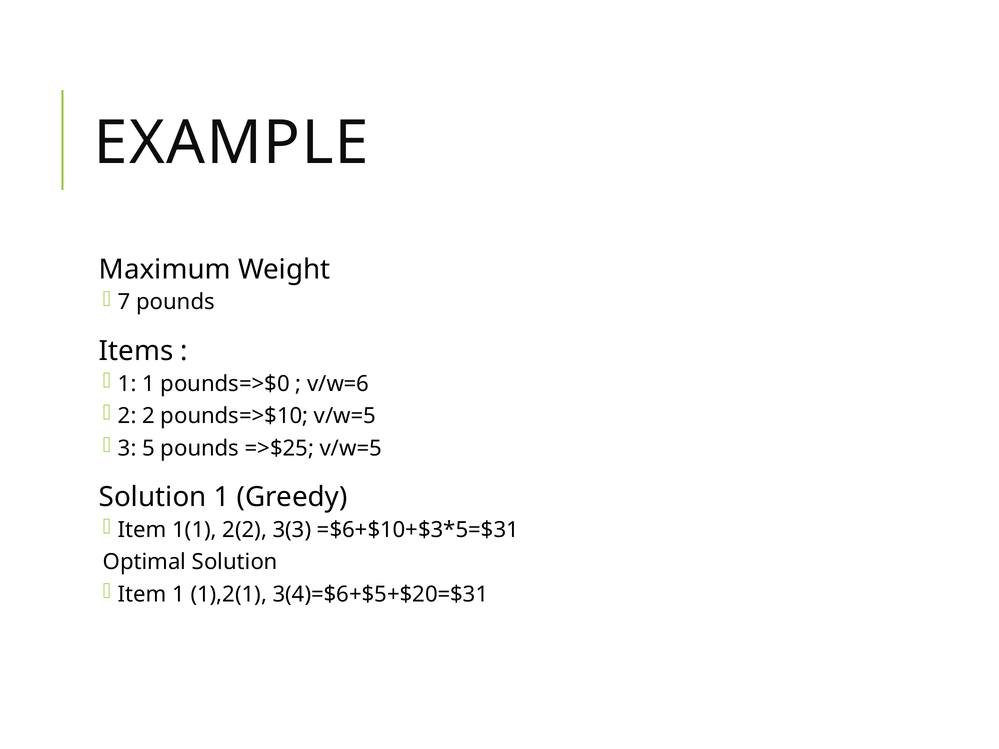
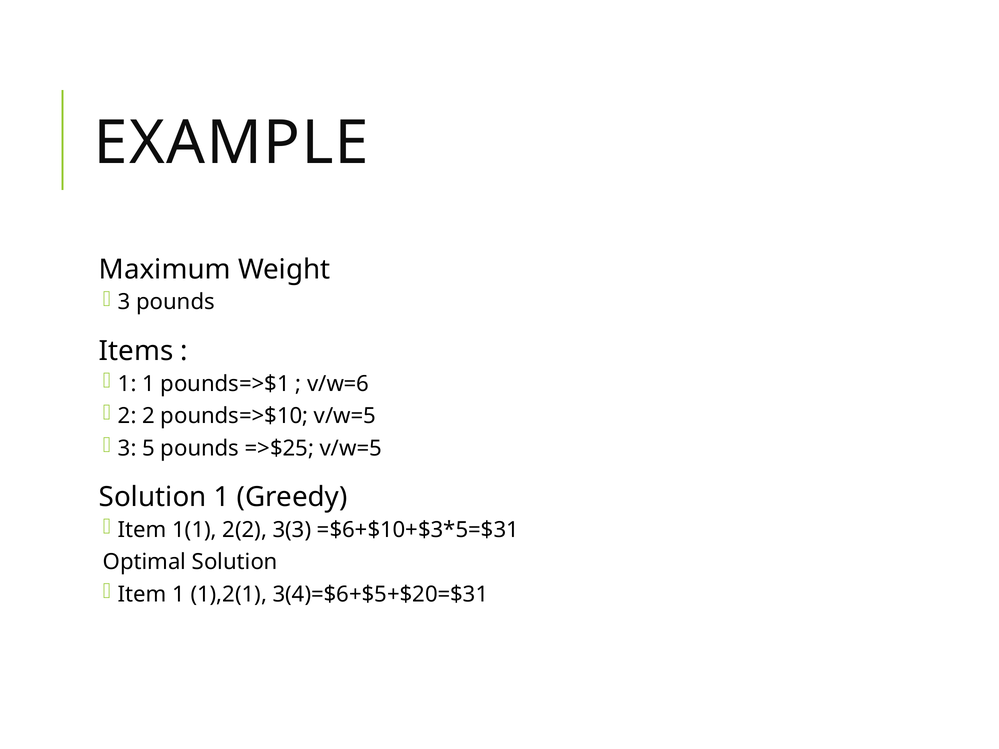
7 at (124, 302): 7 -> 3
pounds=>$0: pounds=>$0 -> pounds=>$1
